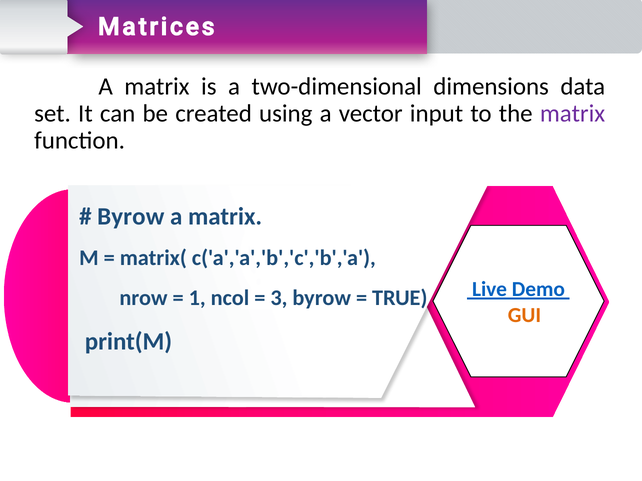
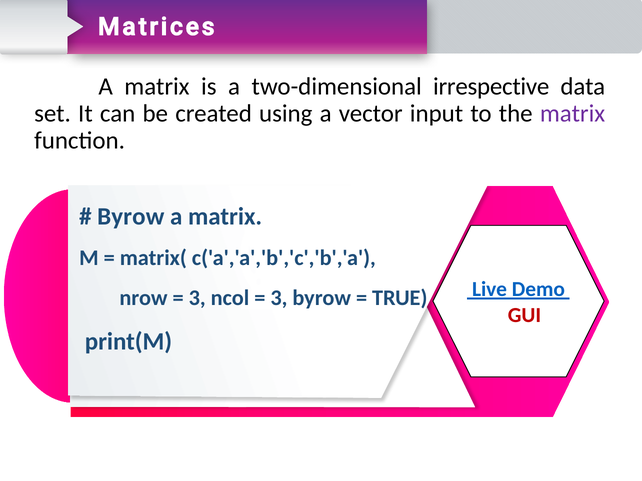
dimensions: dimensions -> irrespective
1 at (197, 298): 1 -> 3
GUI colour: orange -> red
